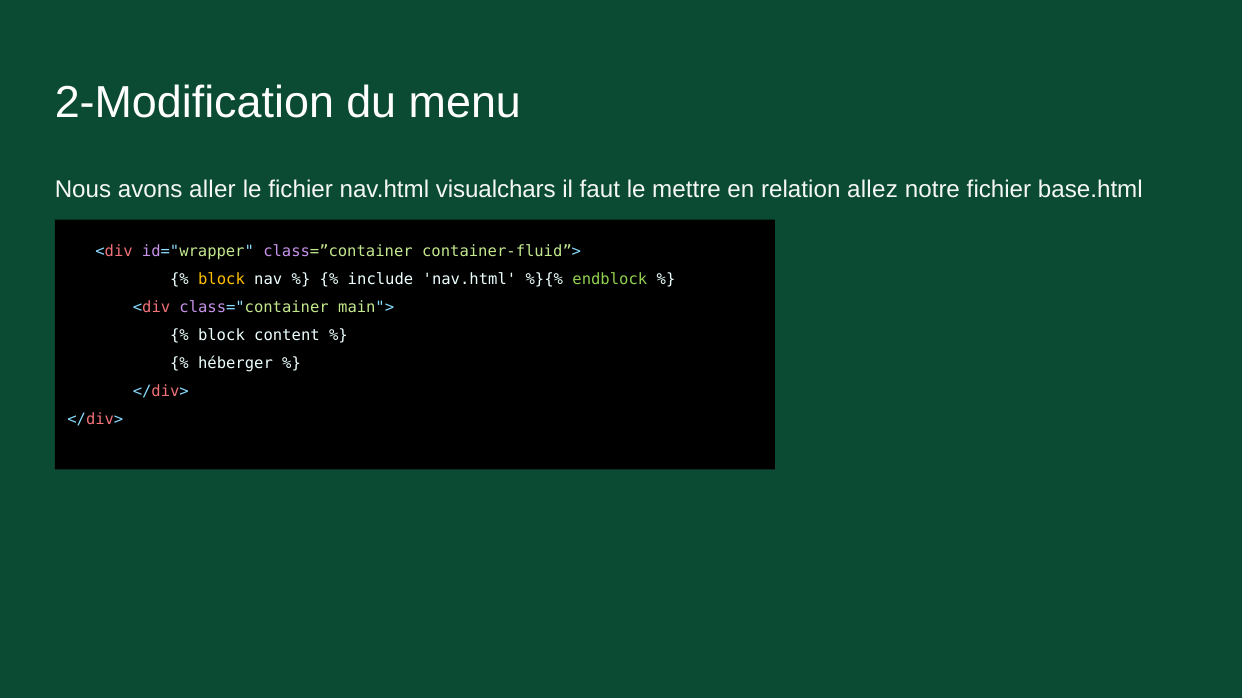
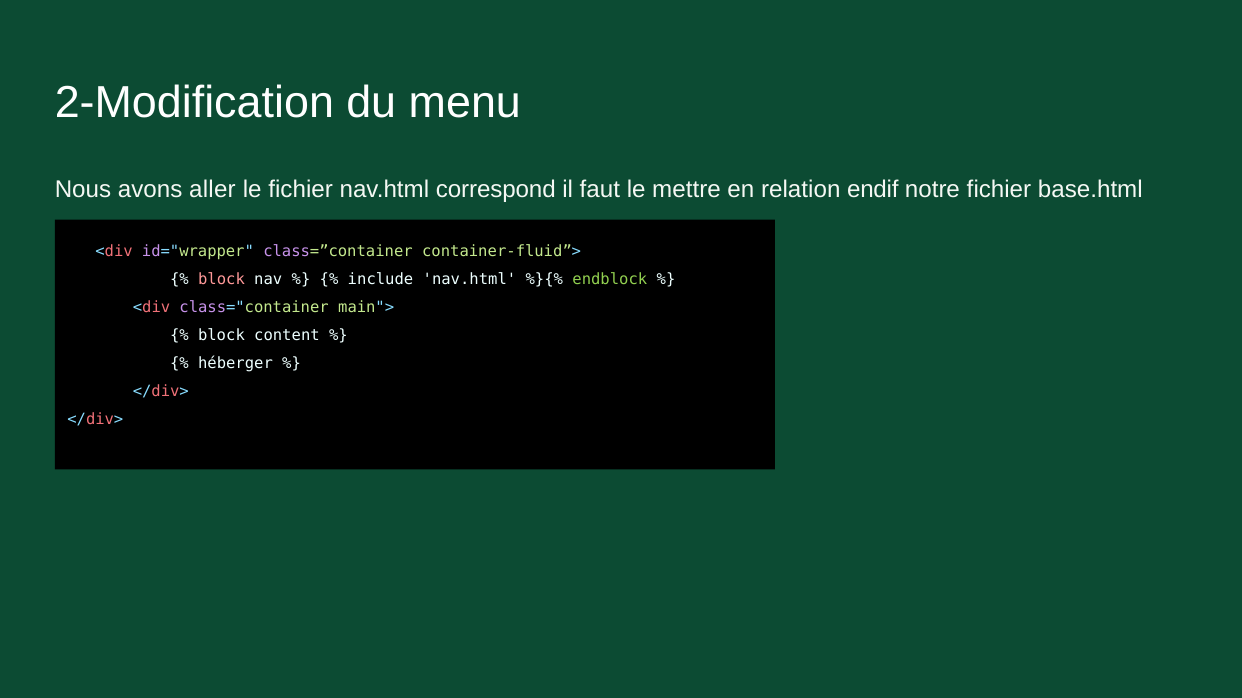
visualchars: visualchars -> correspond
allez: allez -> endif
block at (222, 280) colour: yellow -> pink
